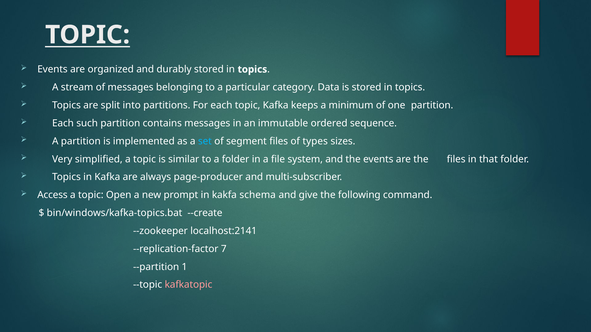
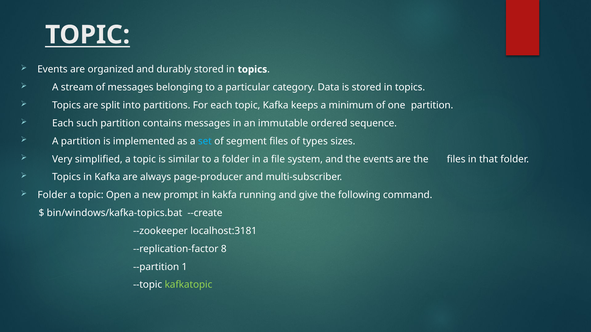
Access at (52, 195): Access -> Folder
schema: schema -> running
localhost:2141: localhost:2141 -> localhost:3181
7: 7 -> 8
kafkatopic colour: pink -> light green
